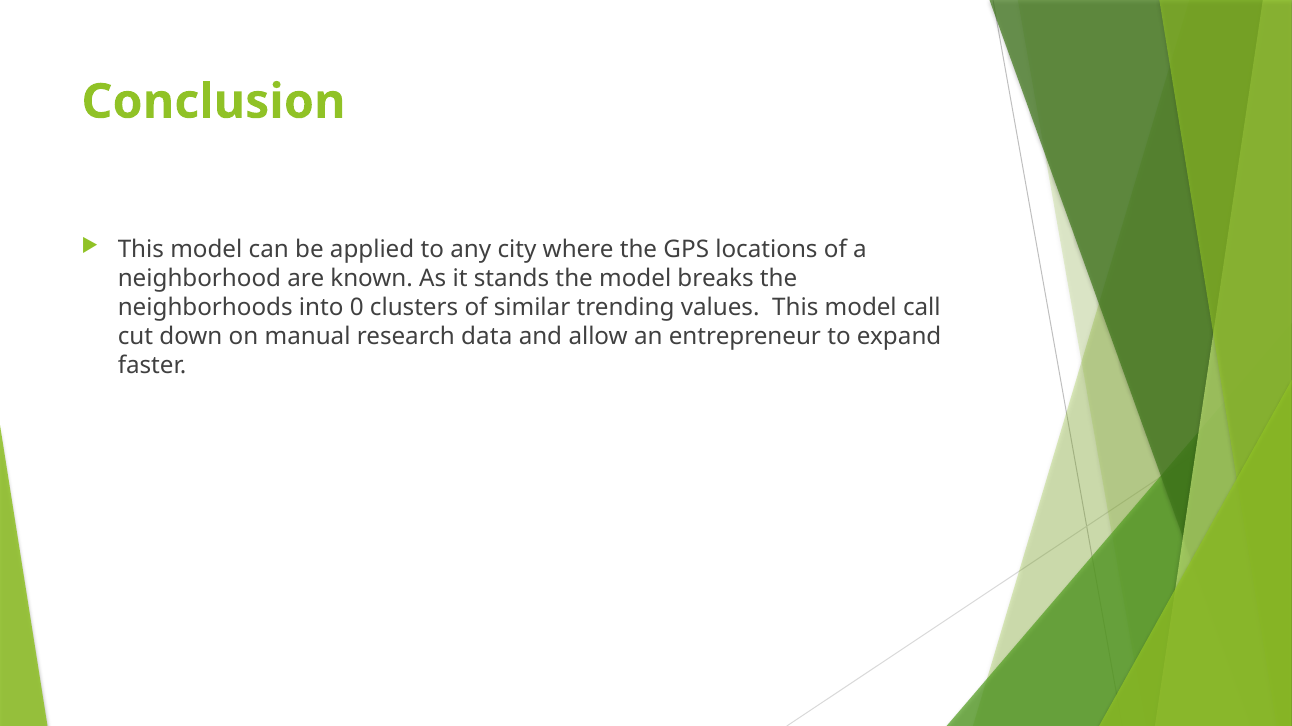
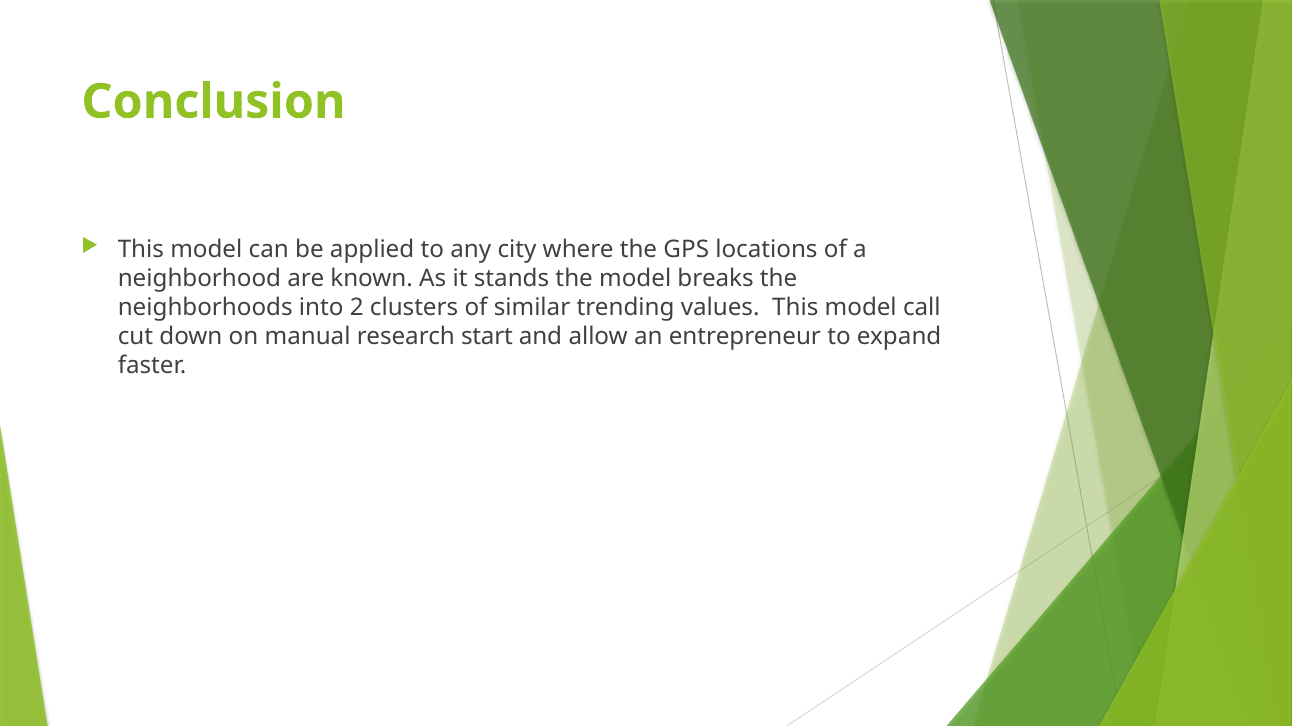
0: 0 -> 2
data: data -> start
